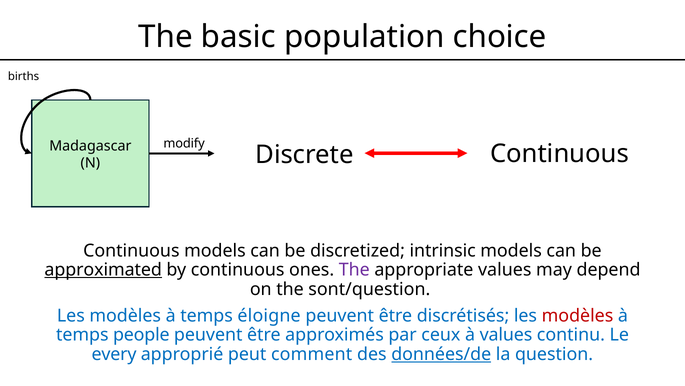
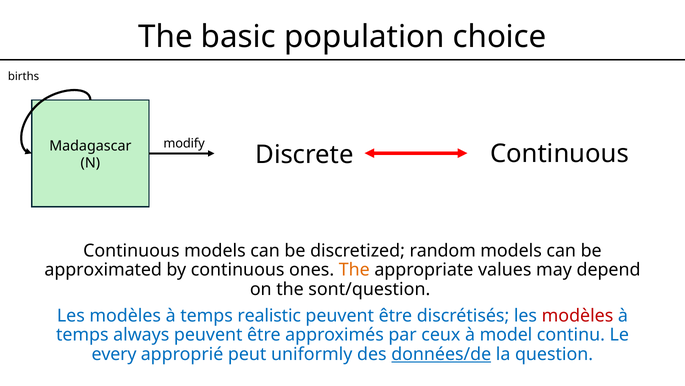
intrinsic: intrinsic -> random
approximated underline: present -> none
The at (354, 269) colour: purple -> orange
éloigne: éloigne -> realistic
people: people -> always
à values: values -> model
comment: comment -> uniformly
